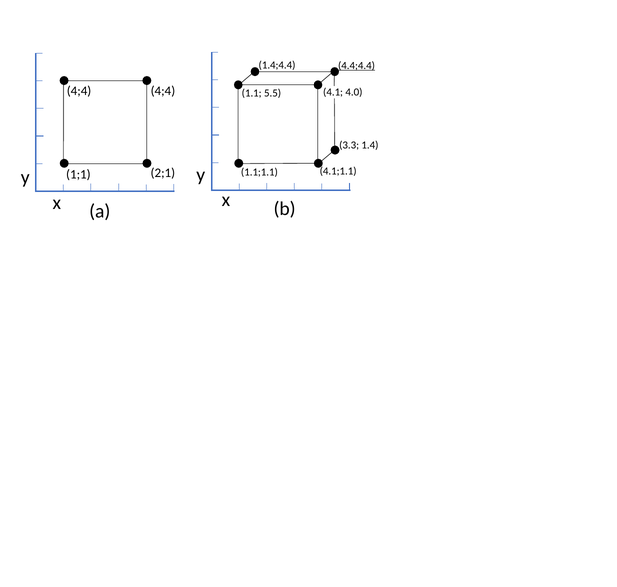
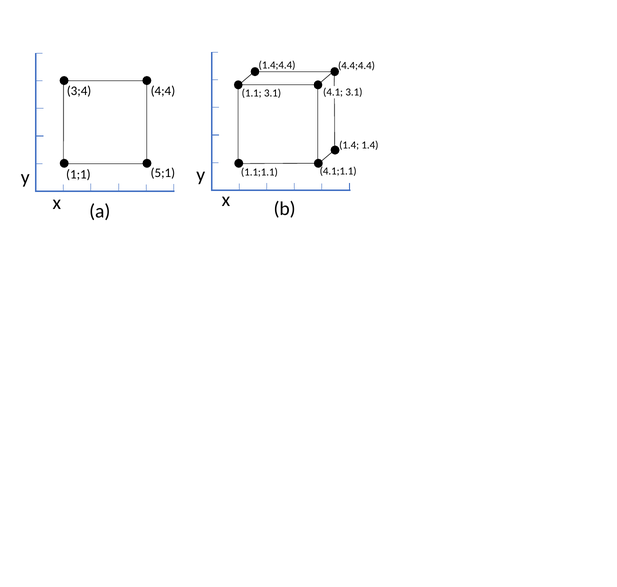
4.4;4.4 underline: present -> none
4;4 at (79, 91): 4;4 -> 3;4
4.1 4.0: 4.0 -> 3.1
1.1 5.5: 5.5 -> 3.1
3.3 at (349, 146): 3.3 -> 1.4
2;1: 2;1 -> 5;1
